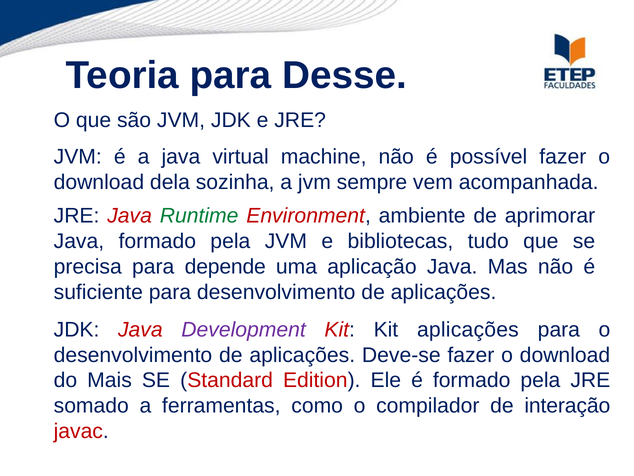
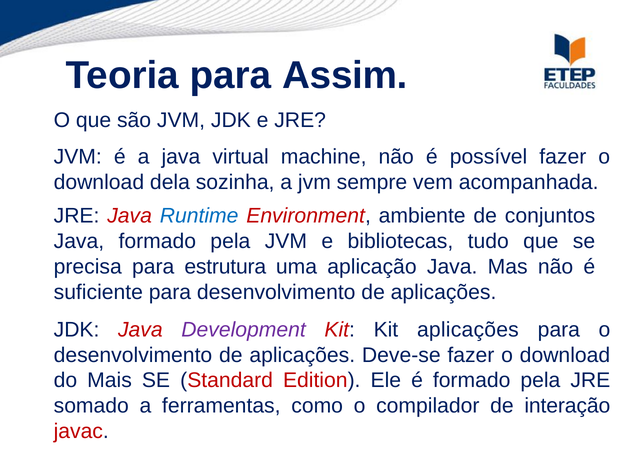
Desse: Desse -> Assim
Runtime colour: green -> blue
aprimorar: aprimorar -> conjuntos
depende: depende -> estrutura
